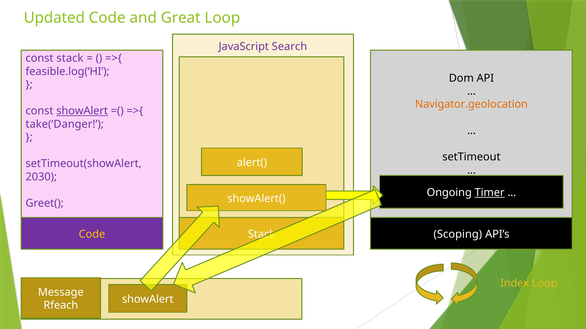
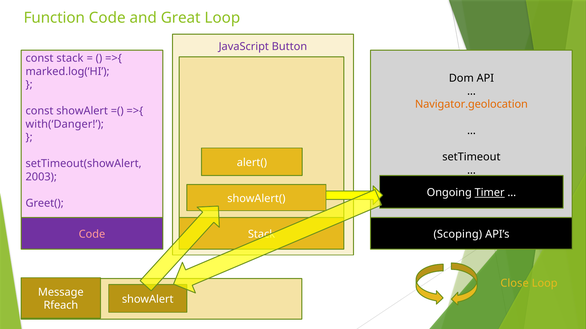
Updated: Updated -> Function
Search: Search -> Button
feasible.log(‘HI: feasible.log(‘HI -> marked.log(‘HI
showAlert at (82, 111) underline: present -> none
take(‘Danger: take(‘Danger -> with(‘Danger
2030: 2030 -> 2003
Code at (92, 234) colour: yellow -> pink
Index: Index -> Close
